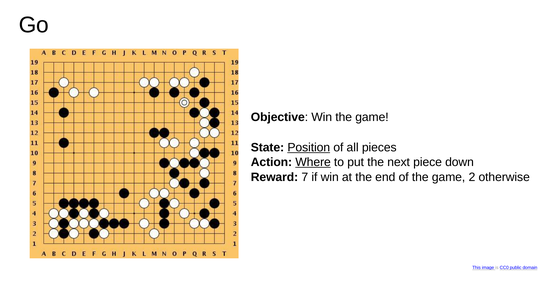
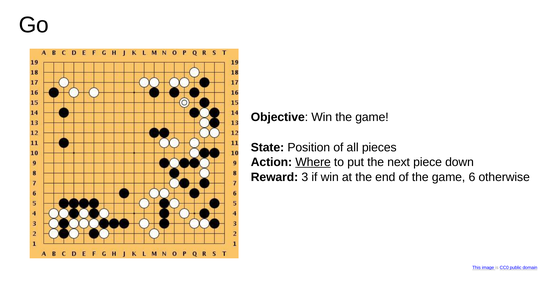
Position underline: present -> none
7: 7 -> 3
2: 2 -> 6
